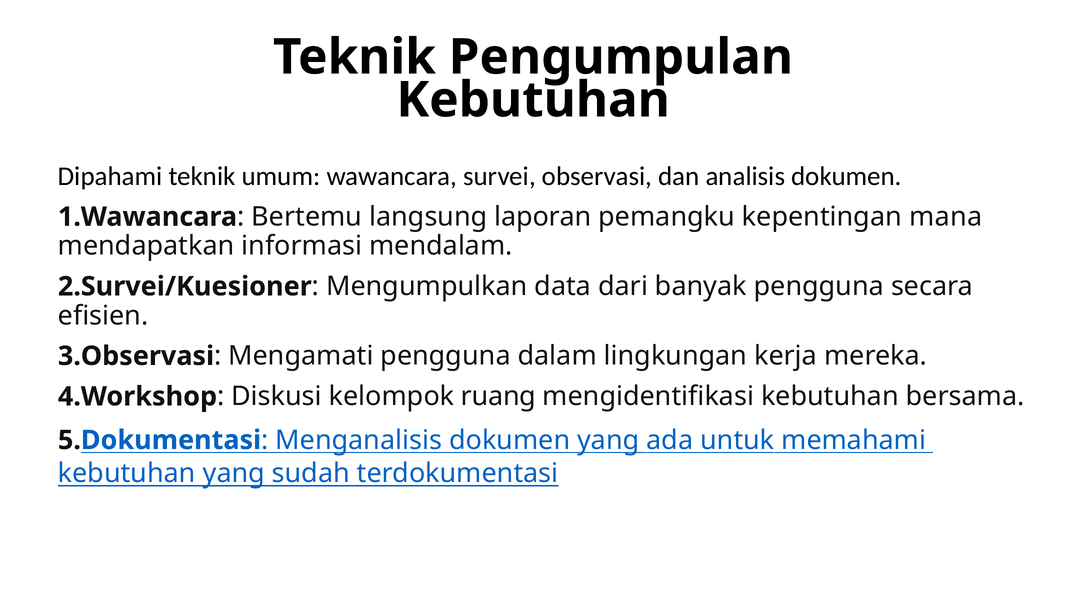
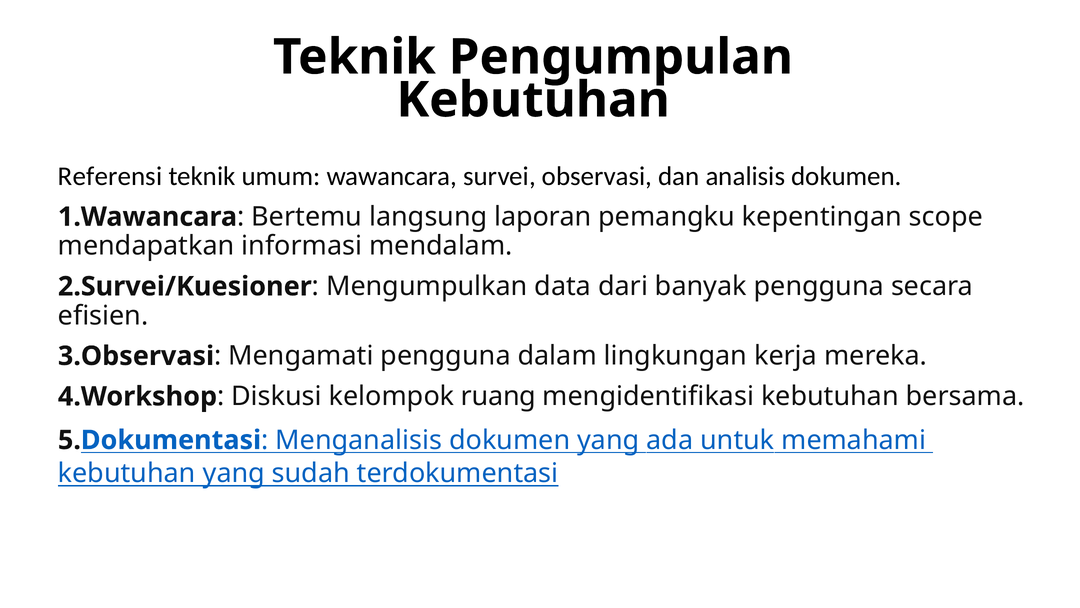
Dipahami: Dipahami -> Referensi
mana: mana -> scope
